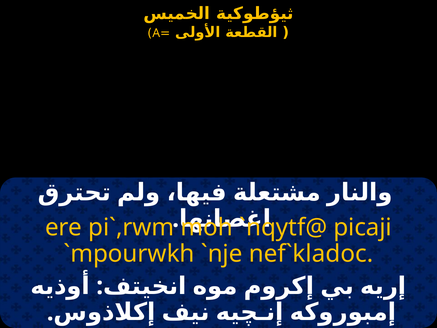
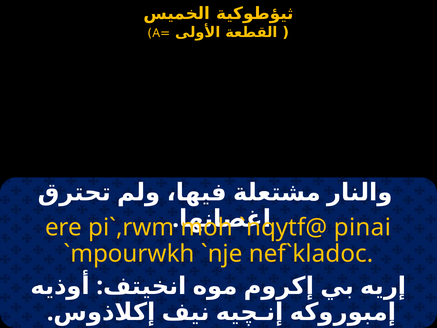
picaji: picaji -> pinai
